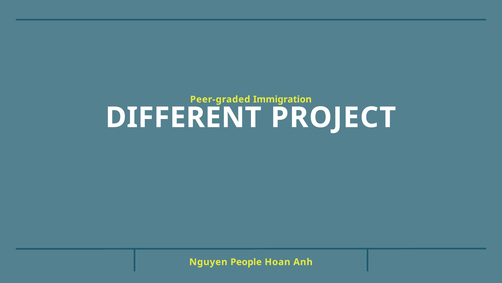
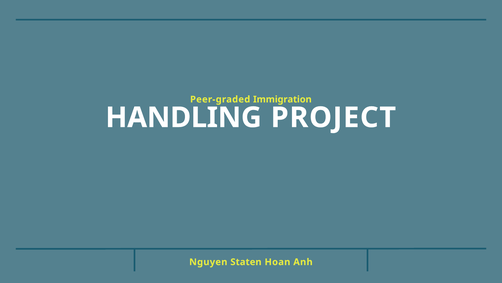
DIFFERENT: DIFFERENT -> HANDLING
People: People -> Staten
